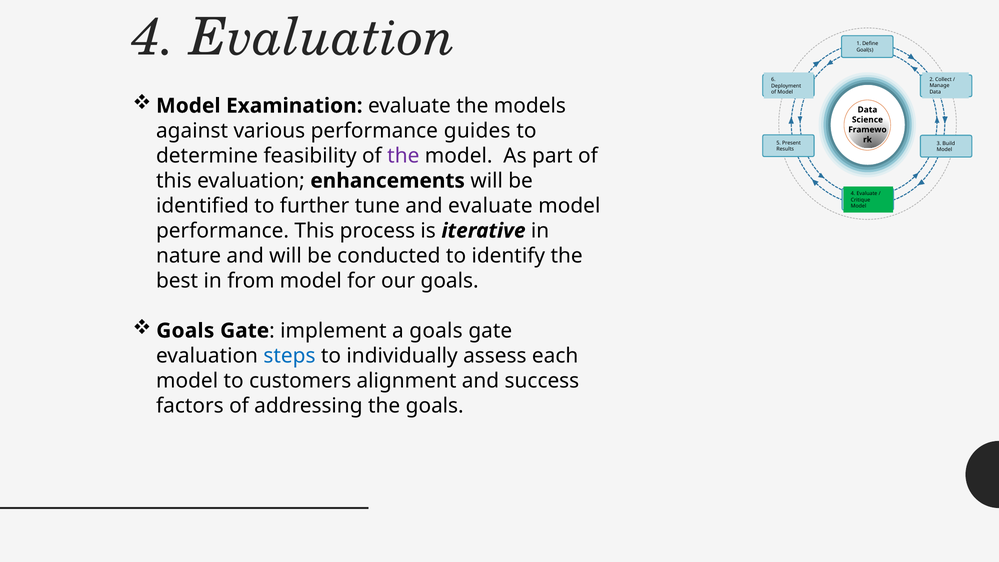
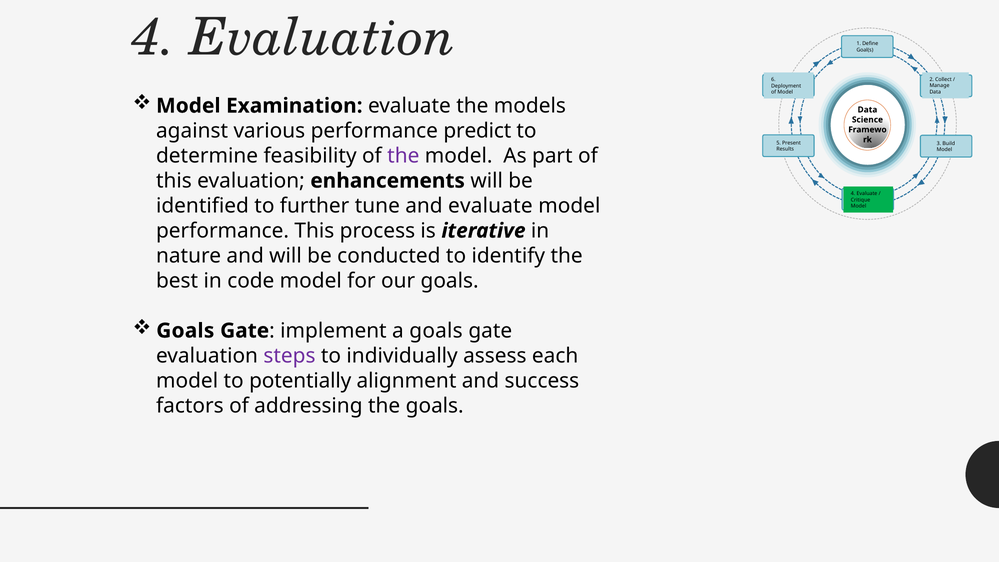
guides: guides -> predict
from: from -> code
steps colour: blue -> purple
customers: customers -> potentially
